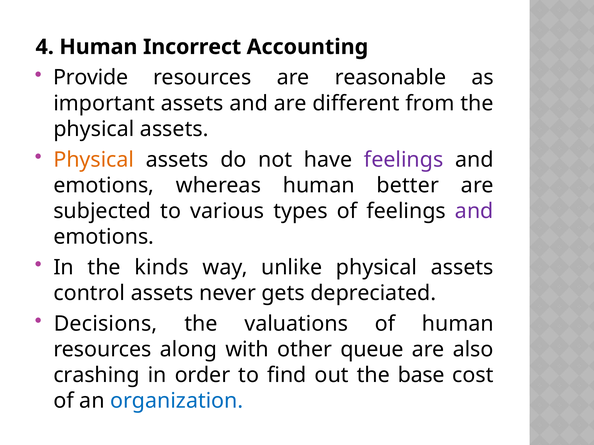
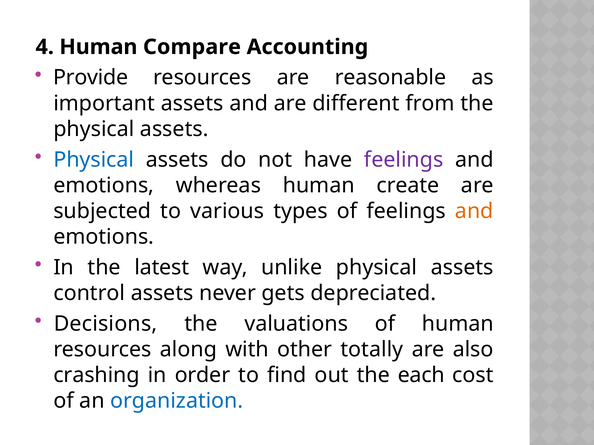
Incorrect: Incorrect -> Compare
Physical at (94, 160) colour: orange -> blue
better: better -> create
and at (474, 211) colour: purple -> orange
kinds: kinds -> latest
queue: queue -> totally
base: base -> each
